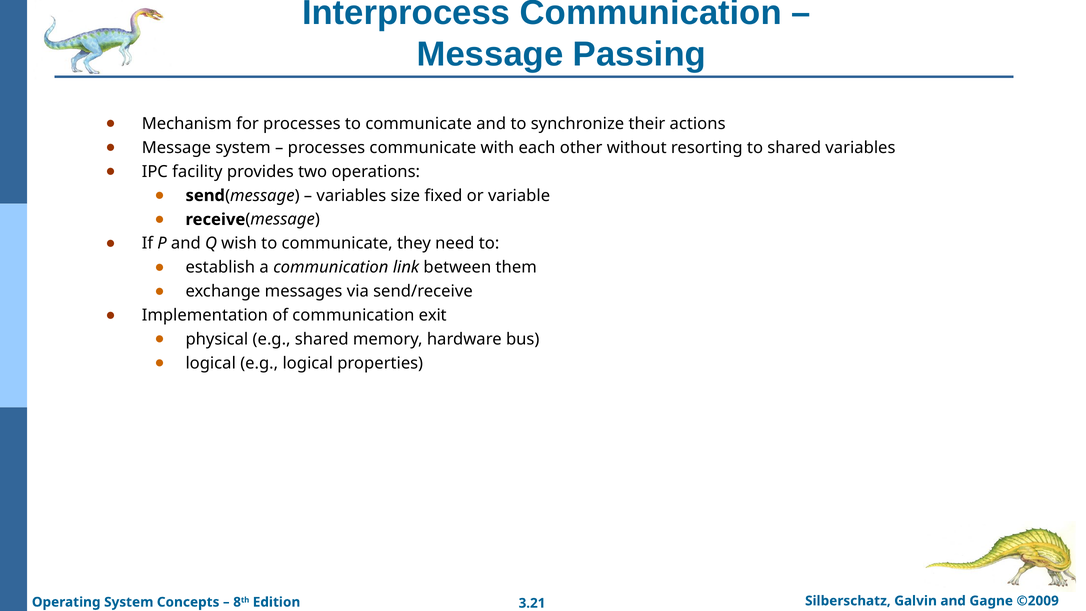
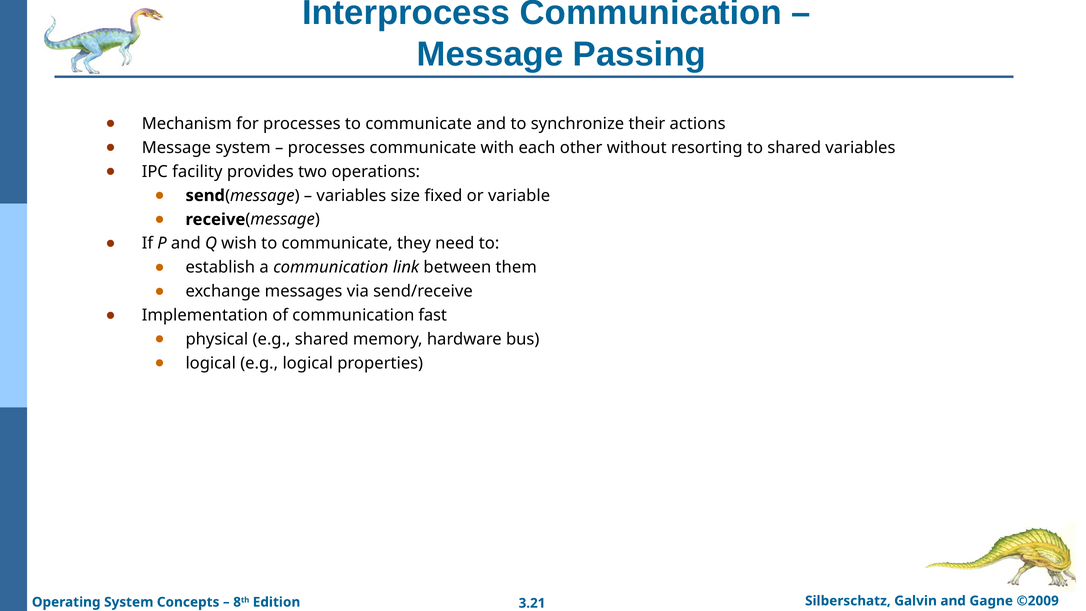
exit: exit -> fast
